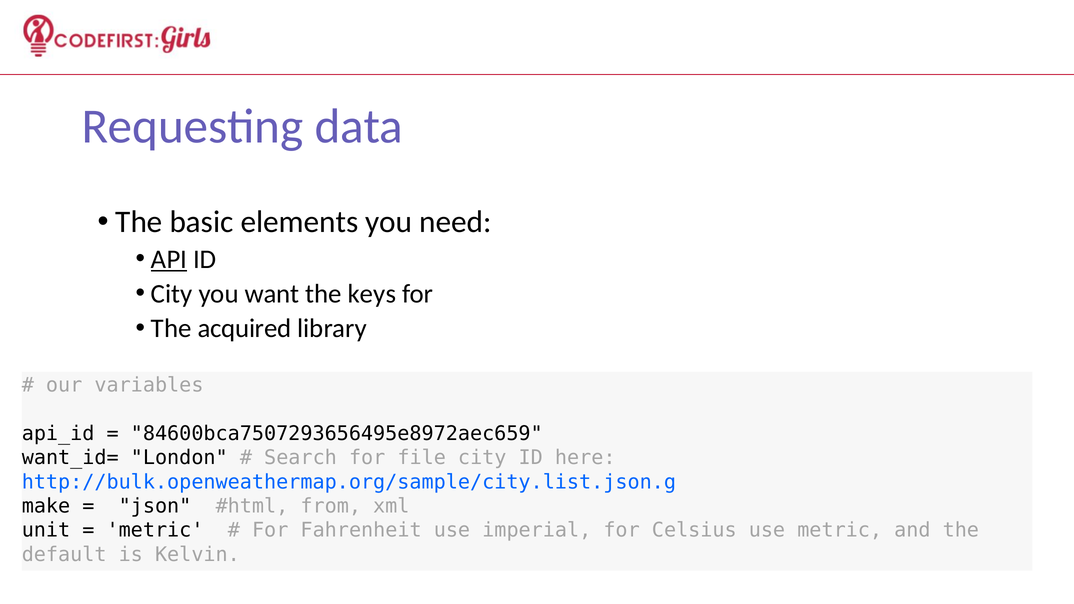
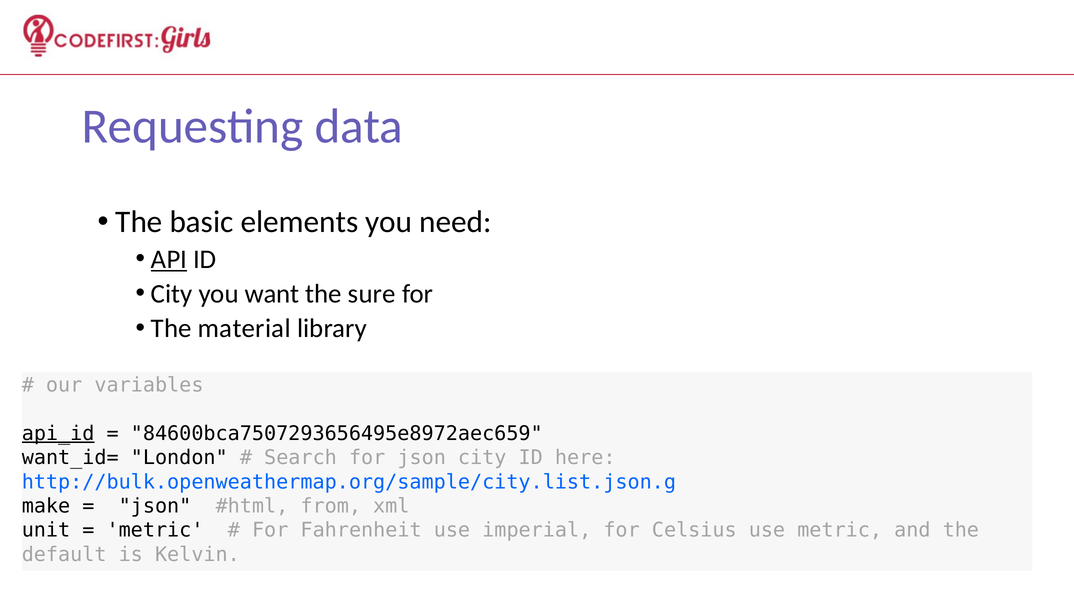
keys: keys -> sure
acquired: acquired -> material
api_id underline: none -> present
for file: file -> json
